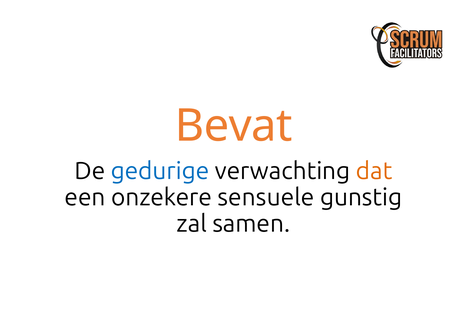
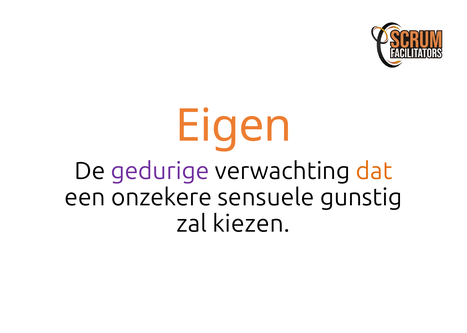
Bevat: Bevat -> Eigen
gedurige colour: blue -> purple
samen: samen -> kiezen
